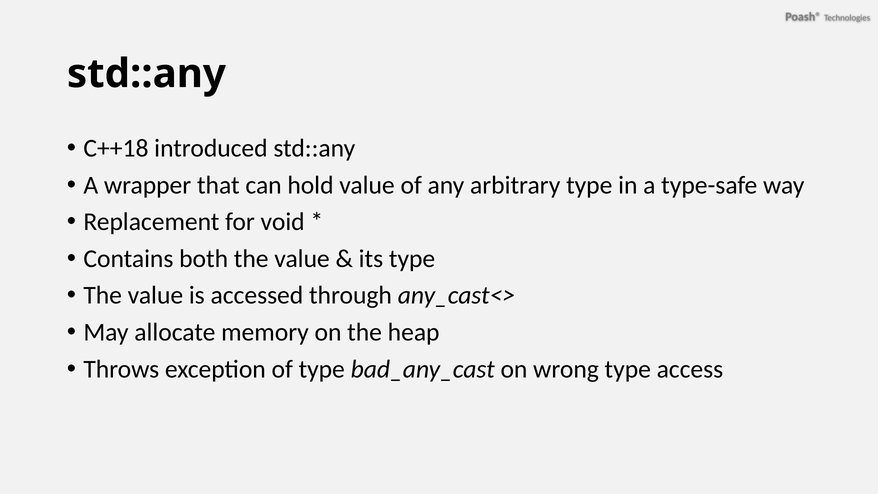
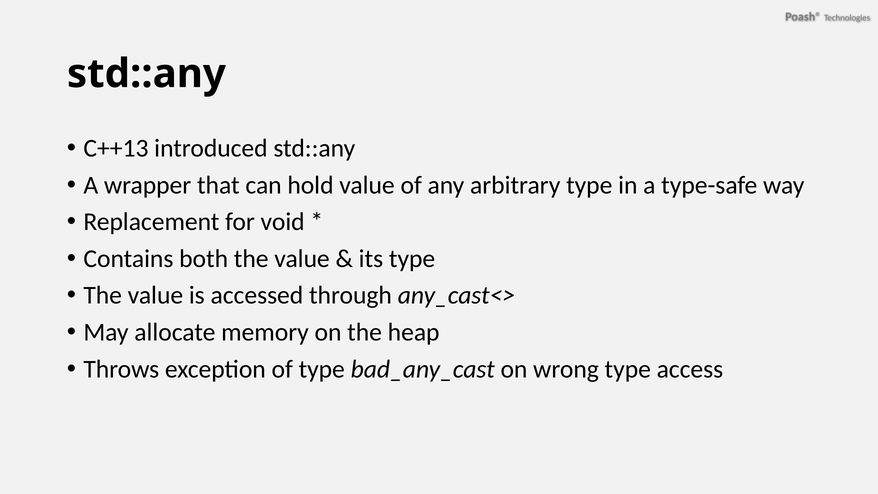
C++18: C++18 -> C++13
